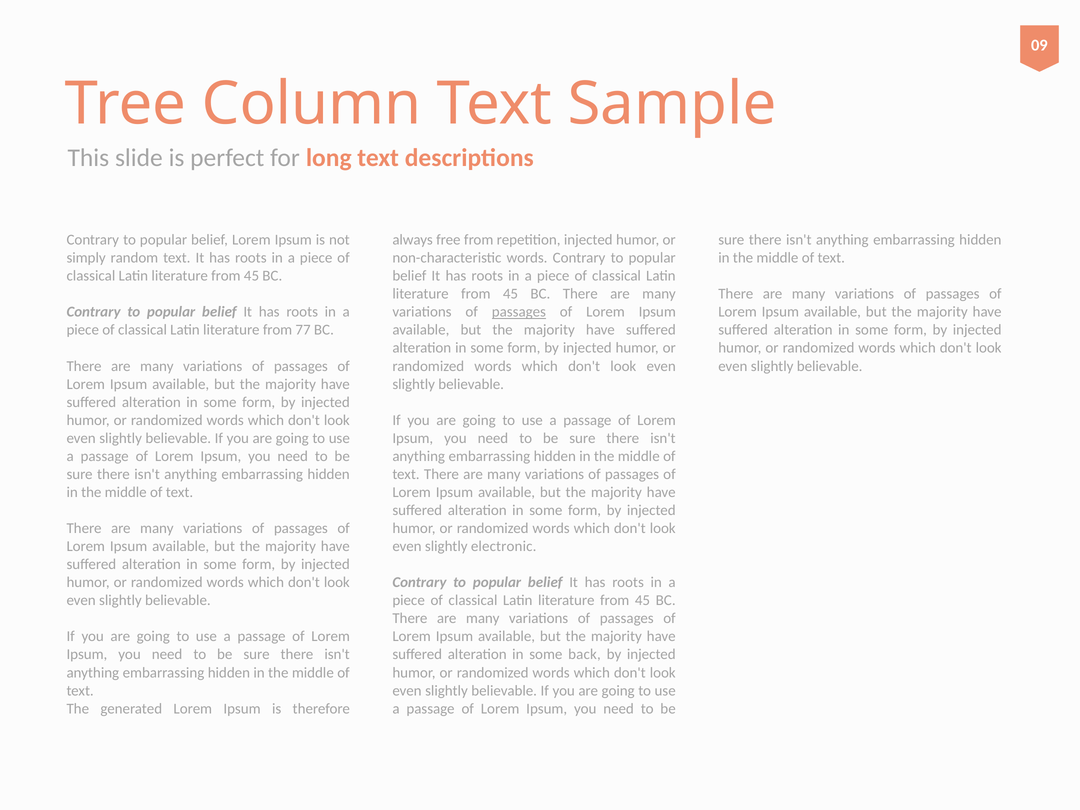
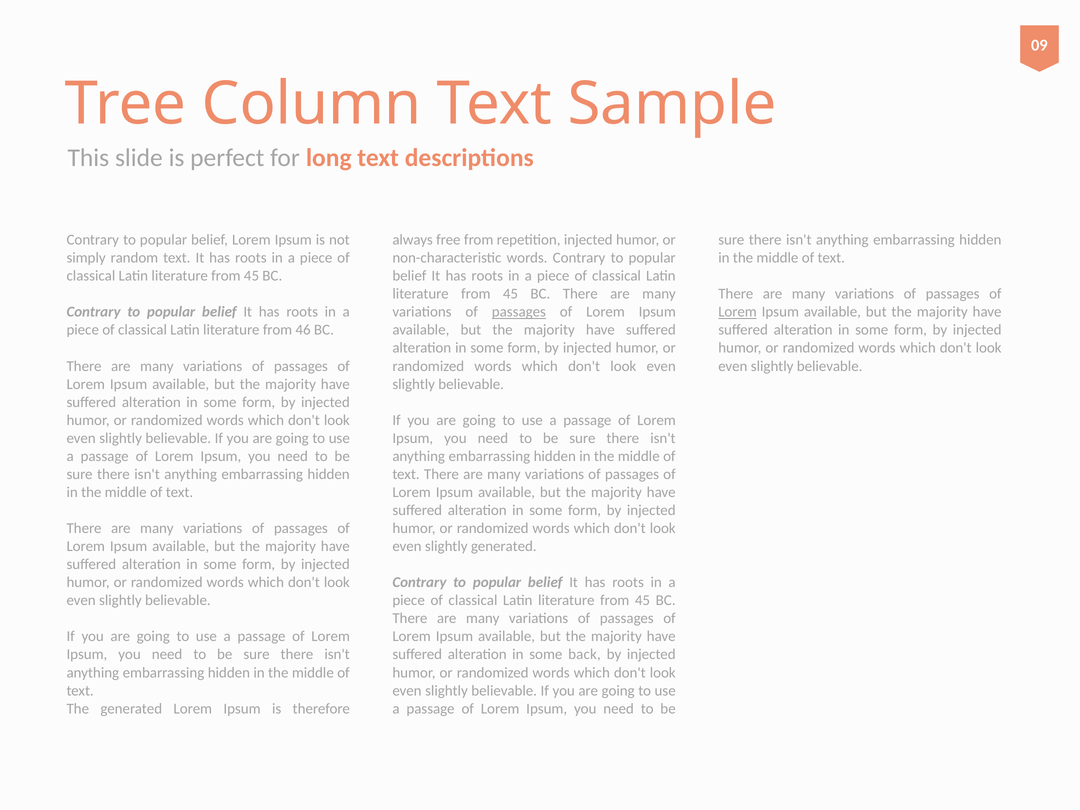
Lorem at (738, 312) underline: none -> present
77: 77 -> 46
slightly electronic: electronic -> generated
